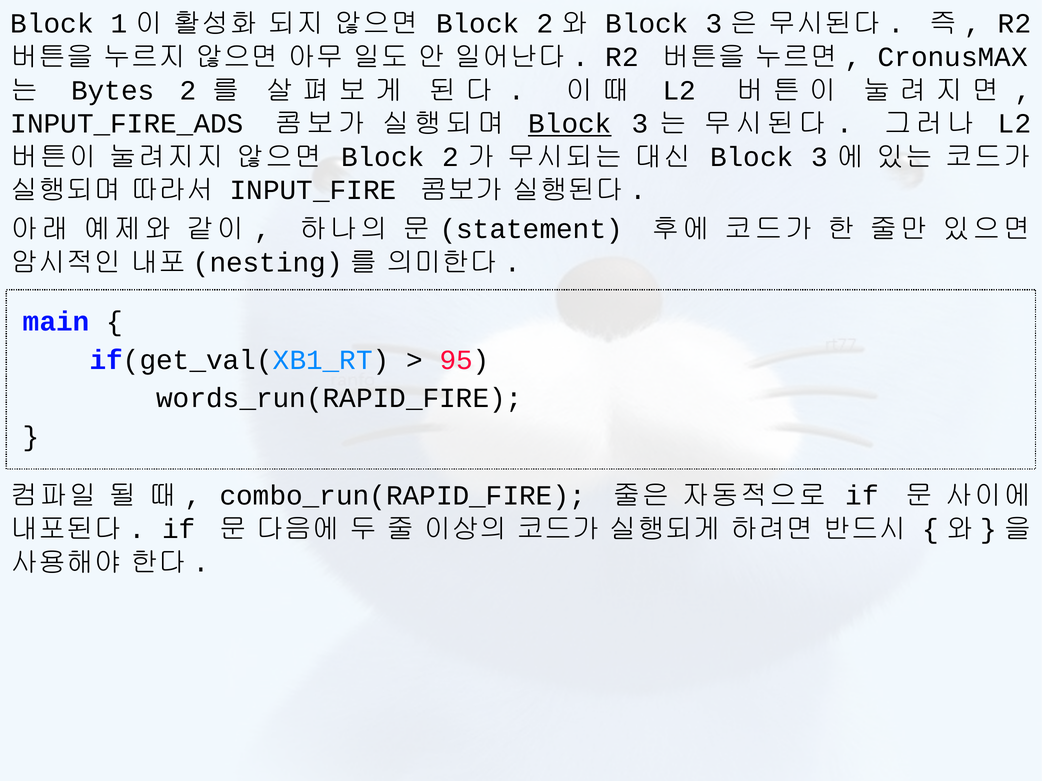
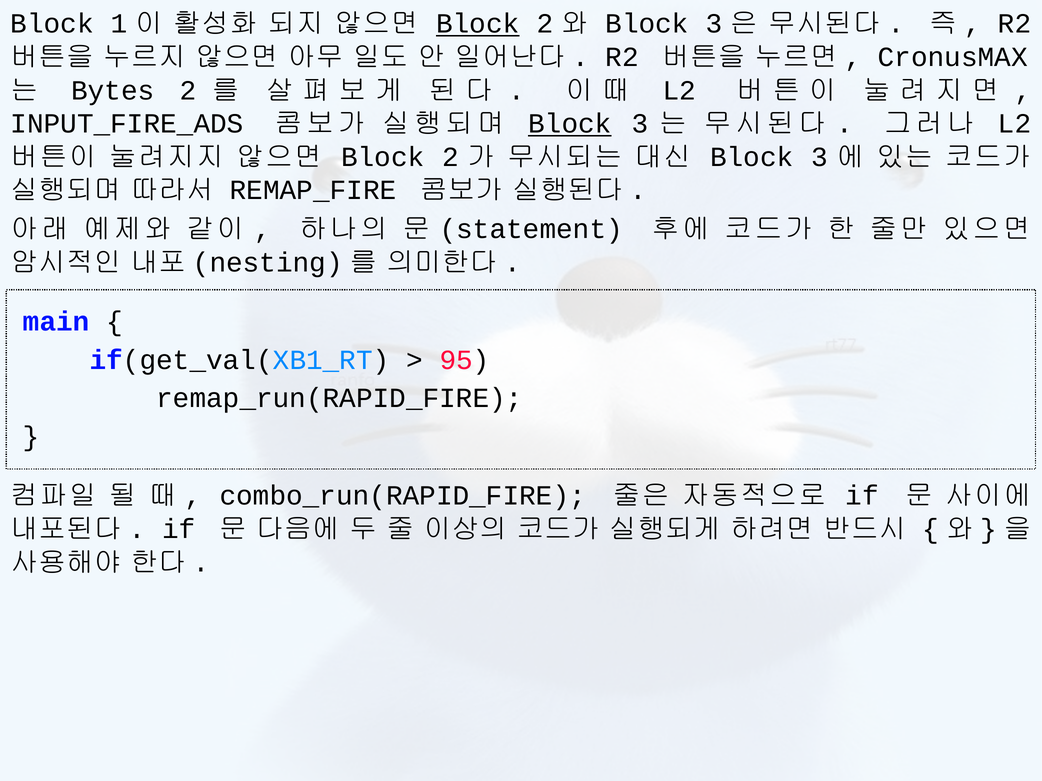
Block at (478, 24) underline: none -> present
INPUT_FIRE: INPUT_FIRE -> REMAP_FIRE
words_run(RAPID_FIRE: words_run(RAPID_FIRE -> remap_run(RAPID_FIRE
